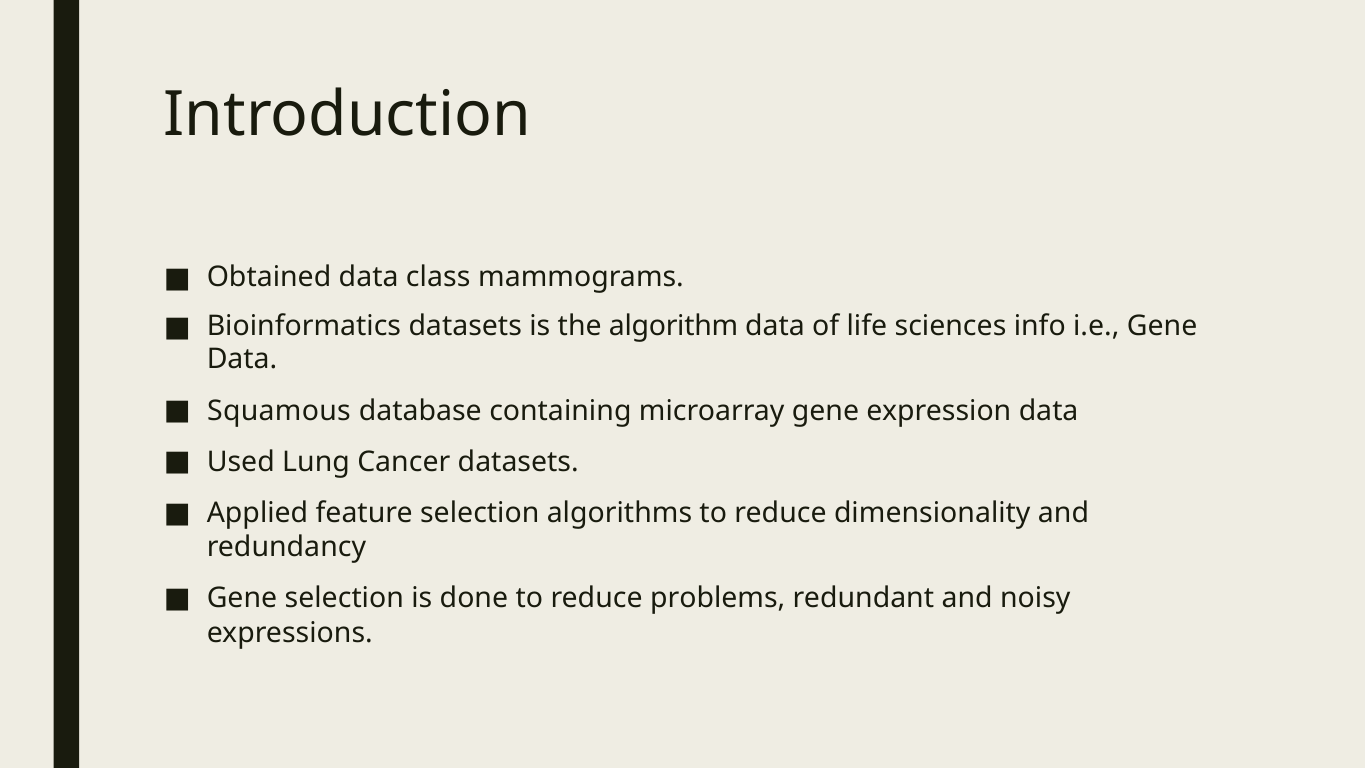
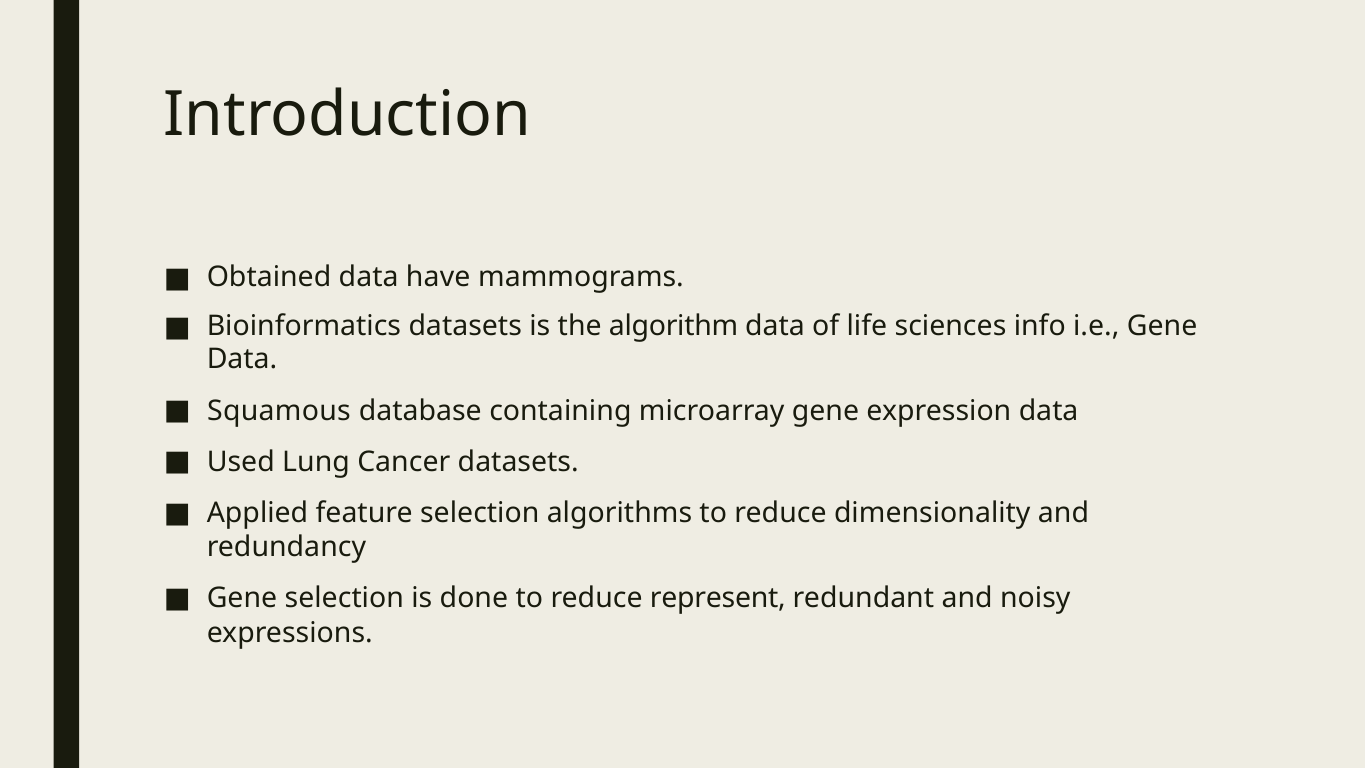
class: class -> have
problems: problems -> represent
